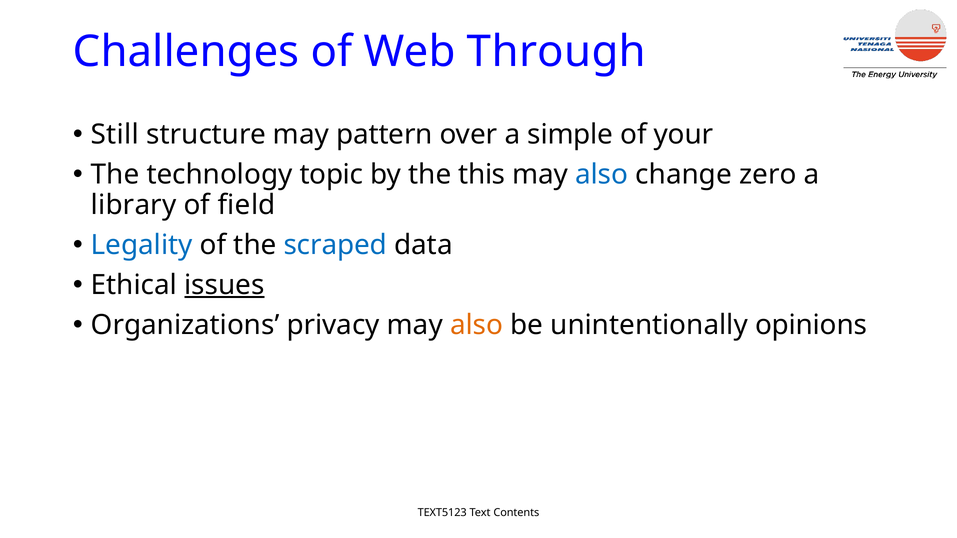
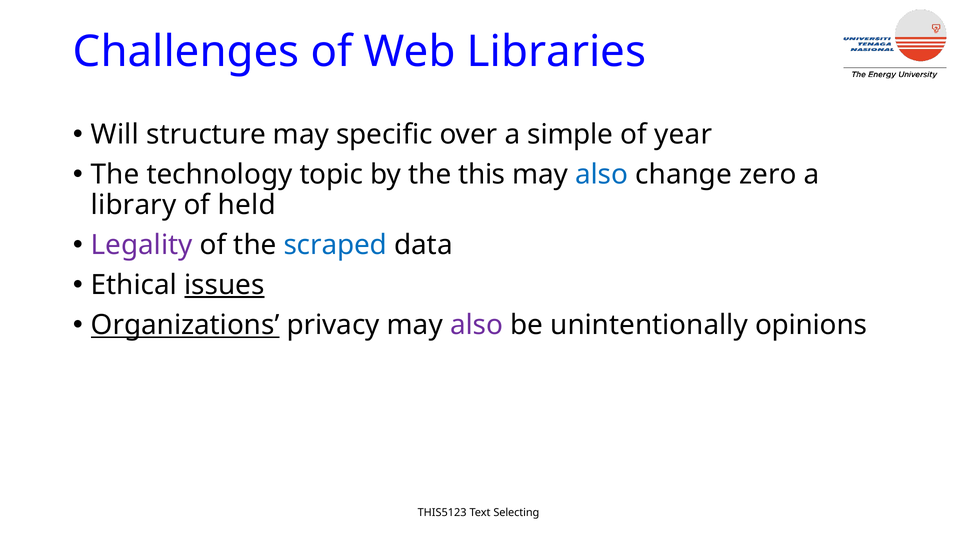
Through: Through -> Libraries
Still: Still -> Will
pattern: pattern -> specific
your: your -> year
field: field -> held
Legality colour: blue -> purple
Organizations underline: none -> present
also at (477, 325) colour: orange -> purple
TEXT5123: TEXT5123 -> THIS5123
Contents: Contents -> Selecting
